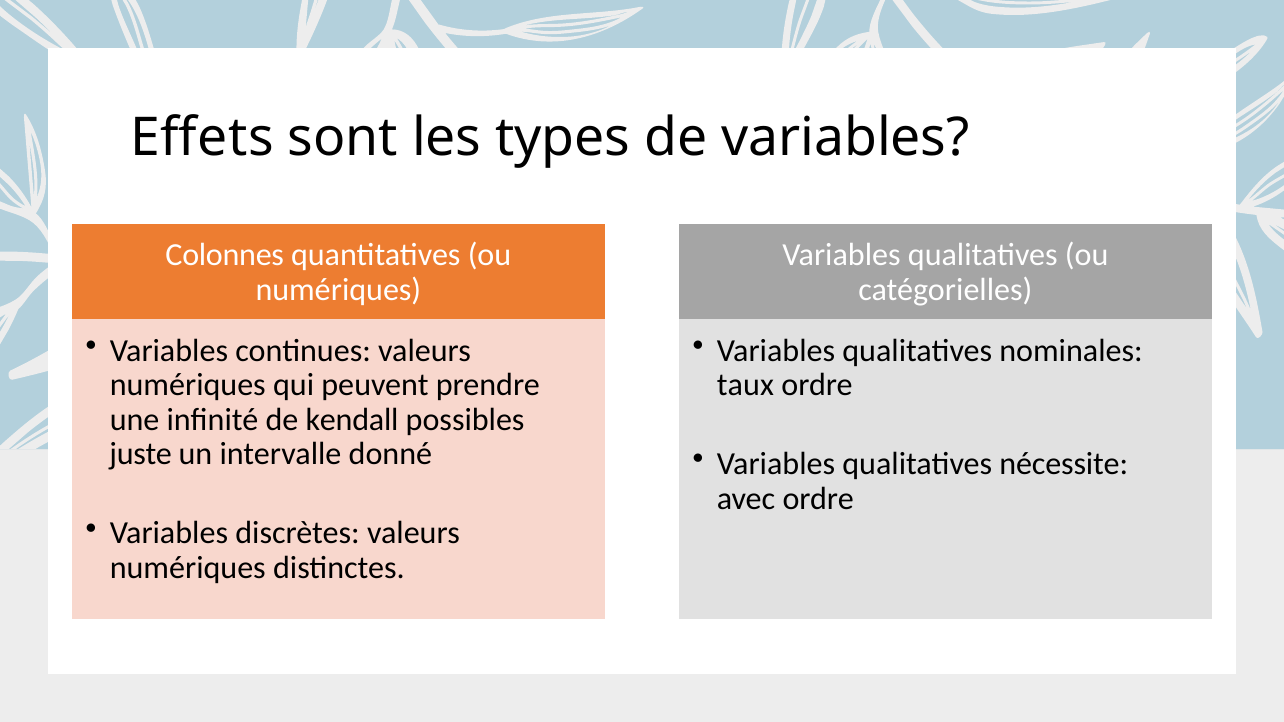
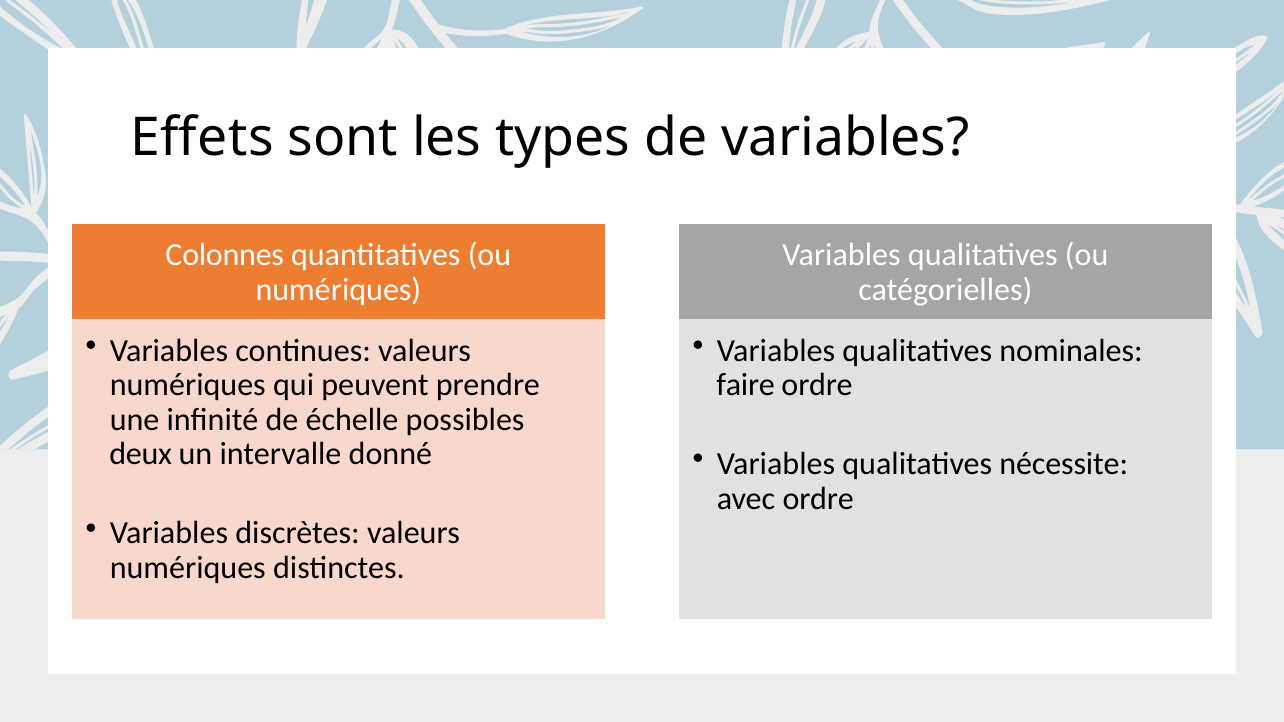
taux: taux -> faire
kendall: kendall -> échelle
juste: juste -> deux
